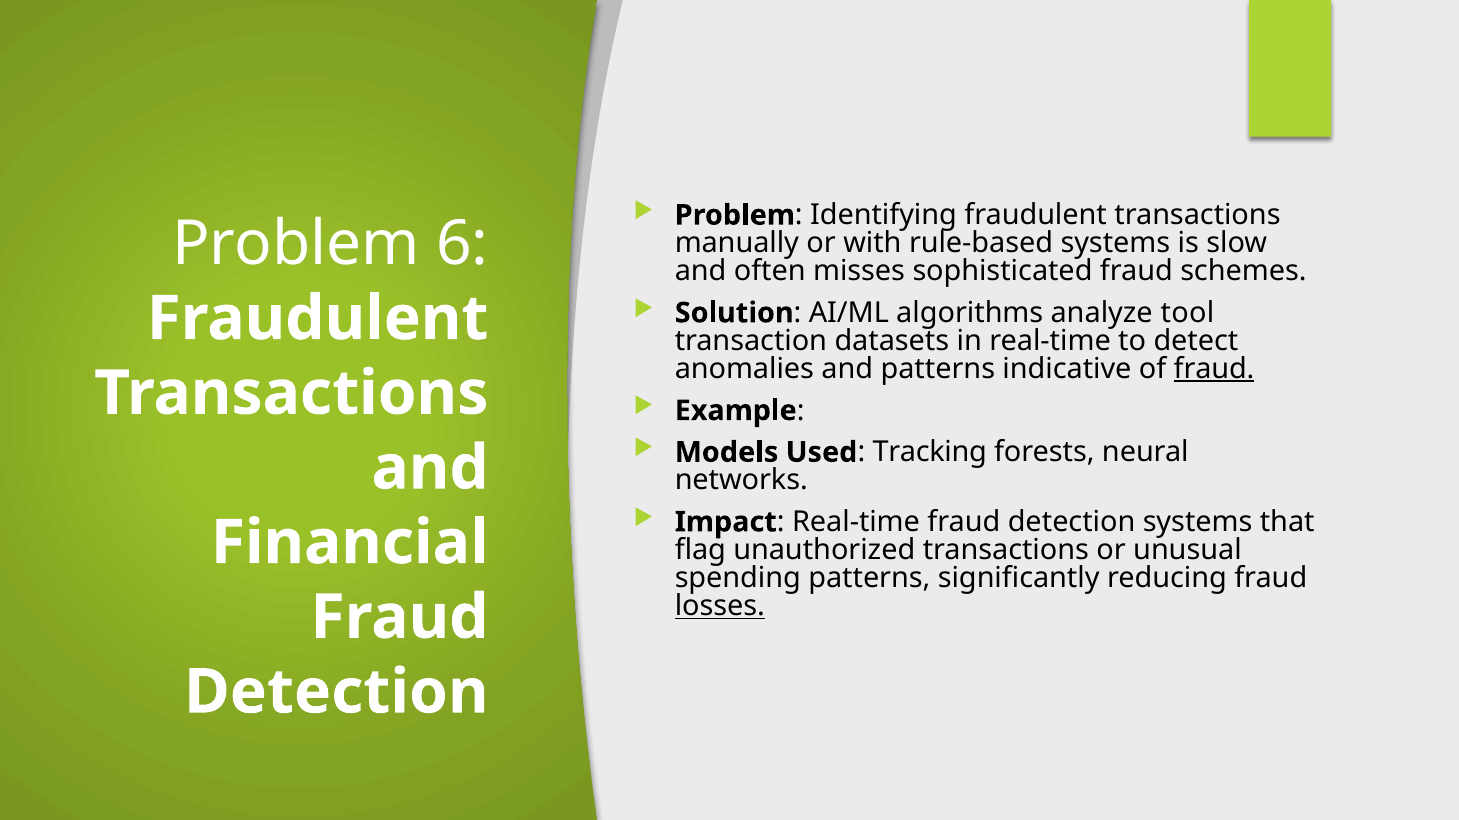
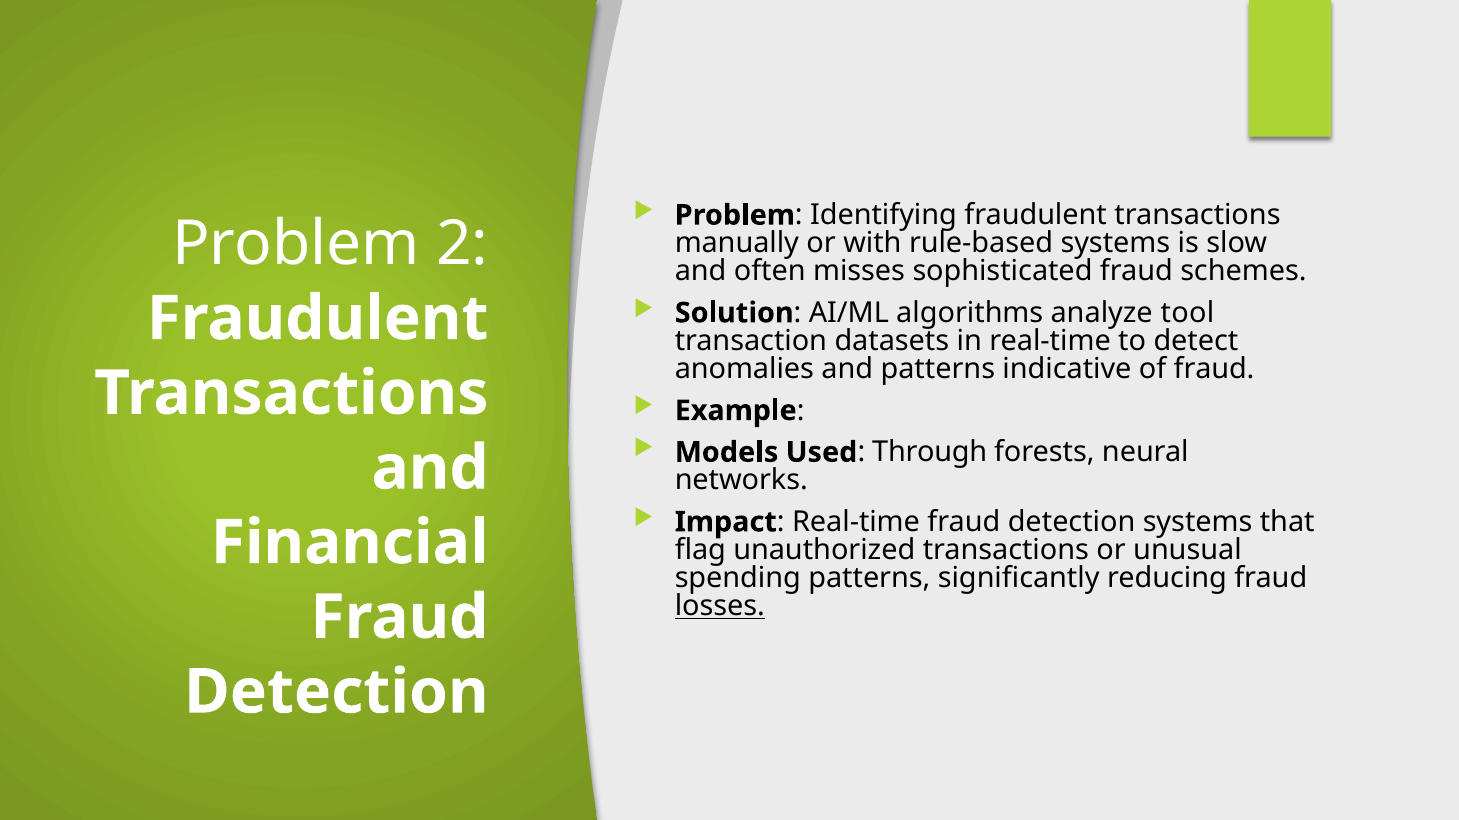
6: 6 -> 2
fraud at (1214, 369) underline: present -> none
Tracking: Tracking -> Through
